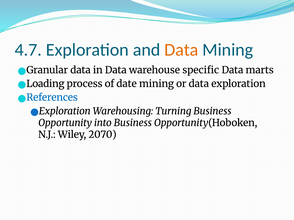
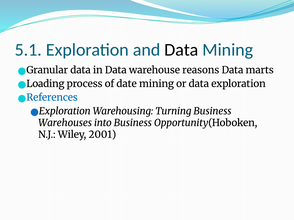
4.7: 4.7 -> 5.1
Data at (181, 50) colour: orange -> black
specific: specific -> reasons
Opportunity: Opportunity -> Warehouses
2070: 2070 -> 2001
